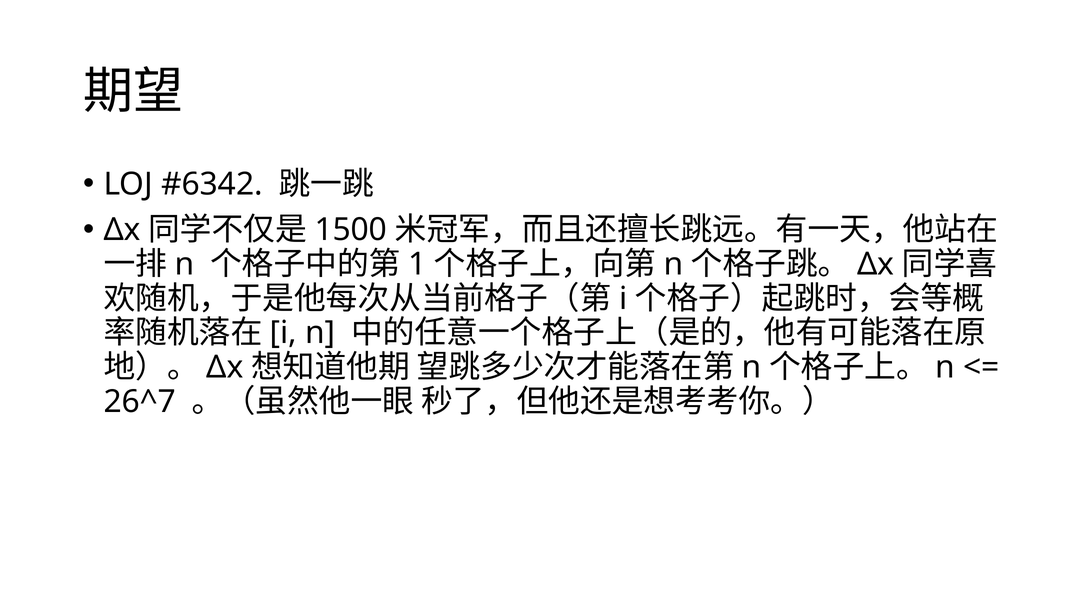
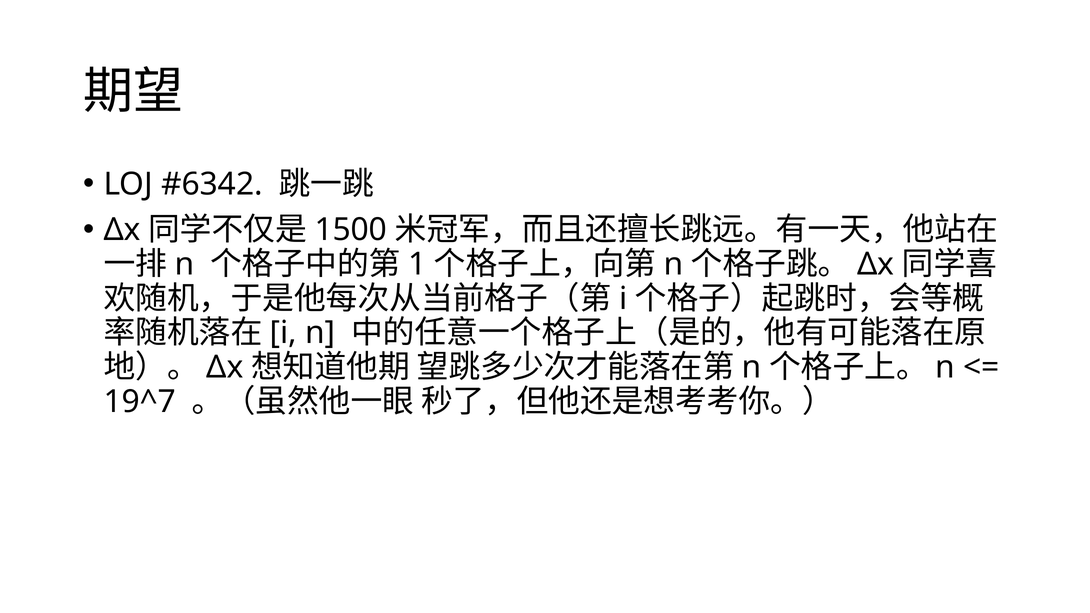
26^7: 26^7 -> 19^7
